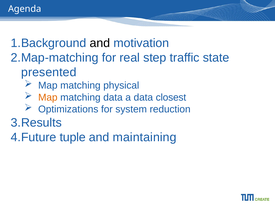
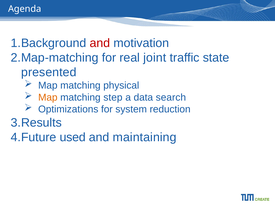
and at (100, 43) colour: black -> red
step: step -> joint
matching data: data -> step
closest: closest -> search
tuple: tuple -> used
